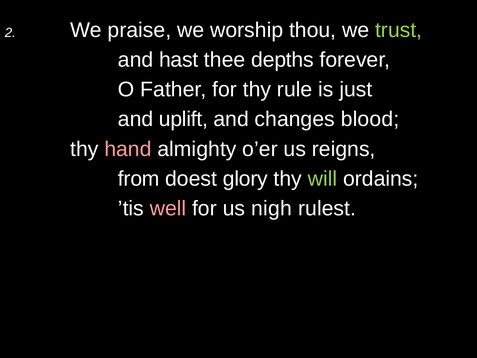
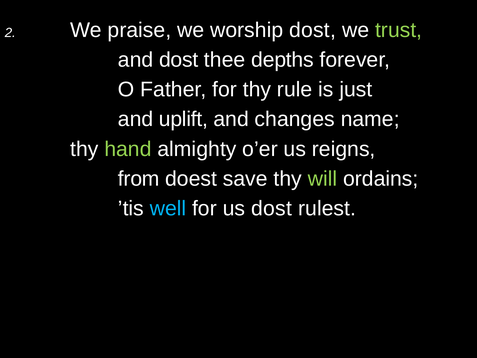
worship thou: thou -> dost
and hast: hast -> dost
blood: blood -> name
hand colour: pink -> light green
glory: glory -> save
well colour: pink -> light blue
us nigh: nigh -> dost
